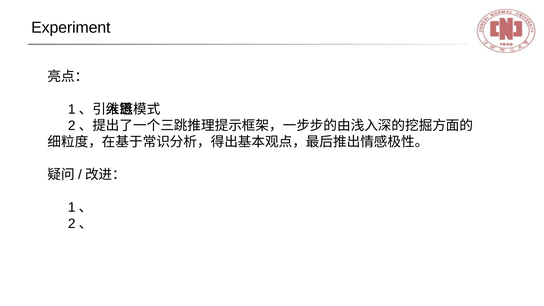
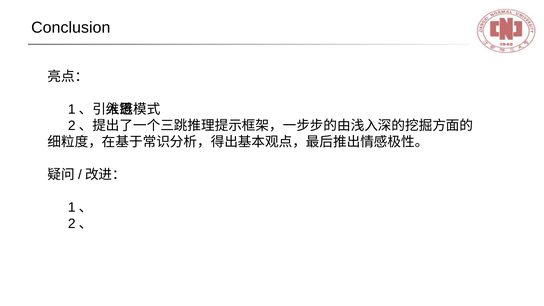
Experiment: Experiment -> Conclusion
